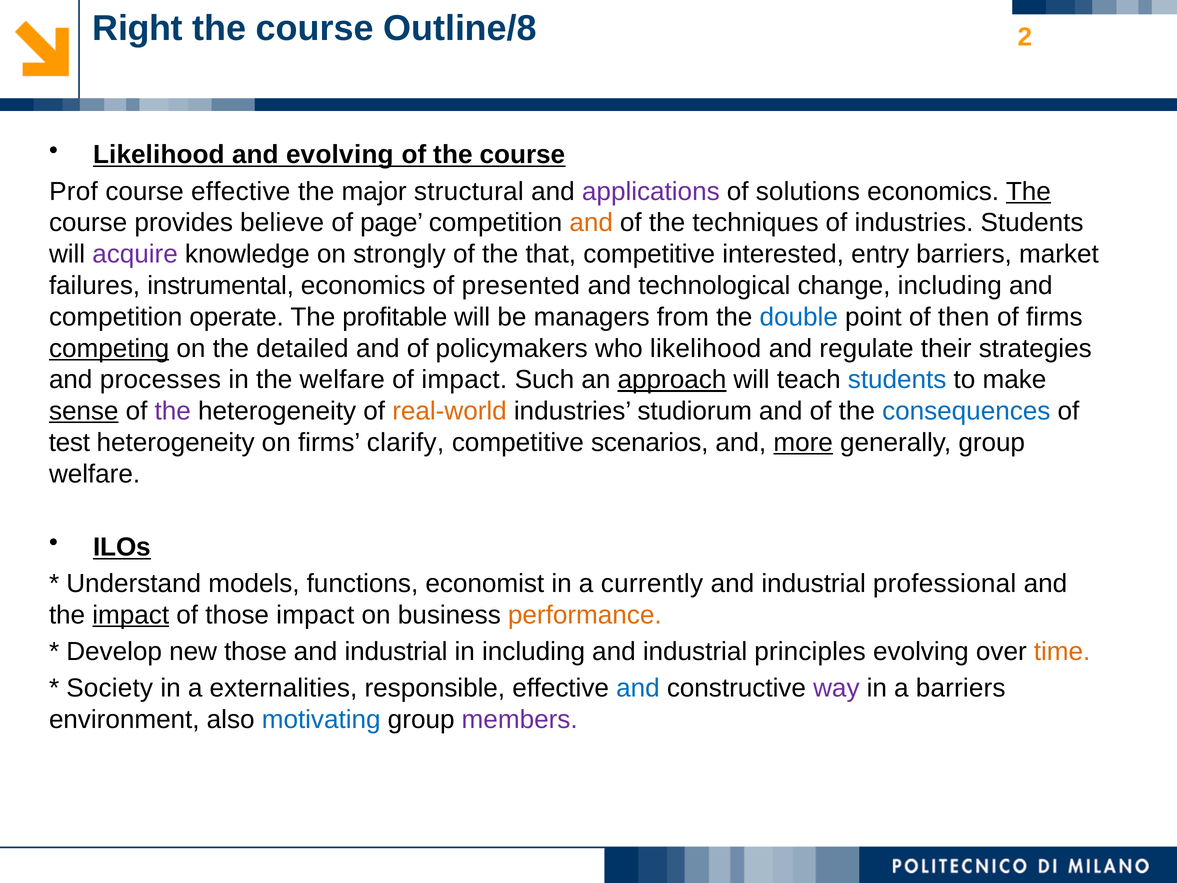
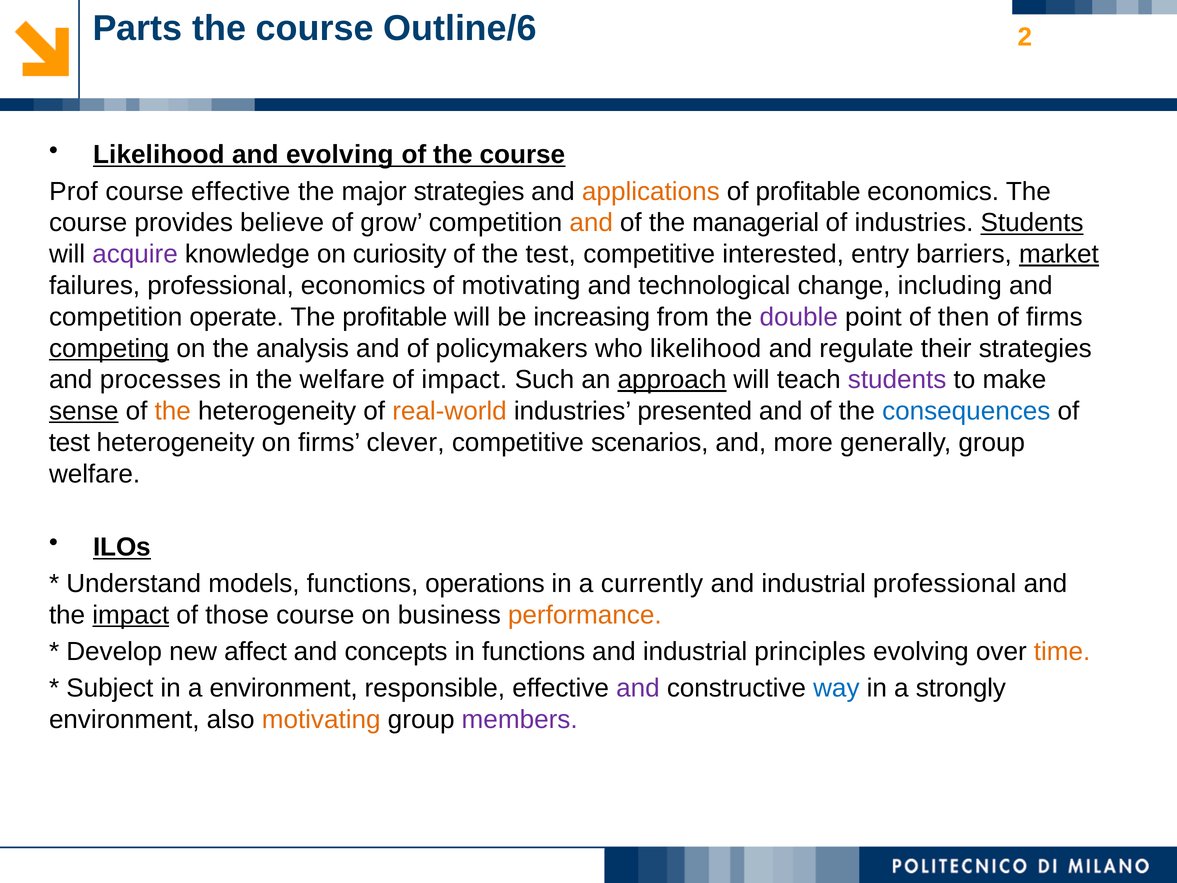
Right: Right -> Parts
Outline/8: Outline/8 -> Outline/6
major structural: structural -> strategies
applications colour: purple -> orange
of solutions: solutions -> profitable
The at (1028, 191) underline: present -> none
page: page -> grow
techniques: techniques -> managerial
Students at (1032, 223) underline: none -> present
strongly: strongly -> curiosity
the that: that -> test
market underline: none -> present
failures instrumental: instrumental -> professional
of presented: presented -> motivating
managers: managers -> increasing
double colour: blue -> purple
detailed: detailed -> analysis
students at (897, 380) colour: blue -> purple
the at (173, 411) colour: purple -> orange
studiorum: studiorum -> presented
clarify: clarify -> clever
more underline: present -> none
economist: economist -> operations
those impact: impact -> course
new those: those -> affect
industrial at (396, 652): industrial -> concepts
in including: including -> functions
Society: Society -> Subject
a externalities: externalities -> environment
and at (638, 688) colour: blue -> purple
way colour: purple -> blue
a barriers: barriers -> strongly
motivating at (321, 720) colour: blue -> orange
